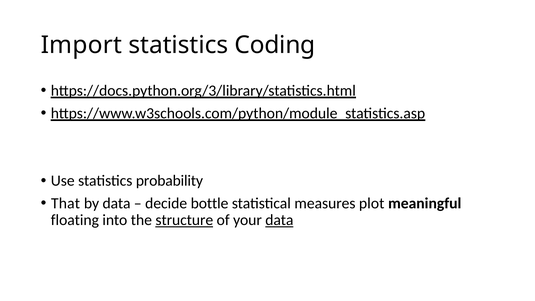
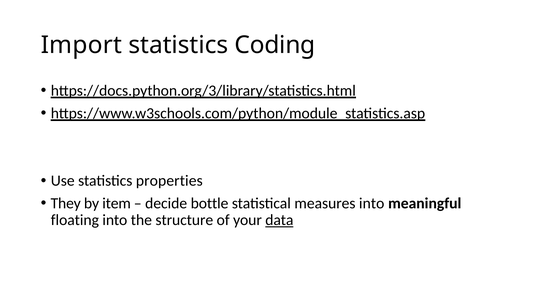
probability: probability -> properties
That: That -> They
by data: data -> item
measures plot: plot -> into
structure underline: present -> none
